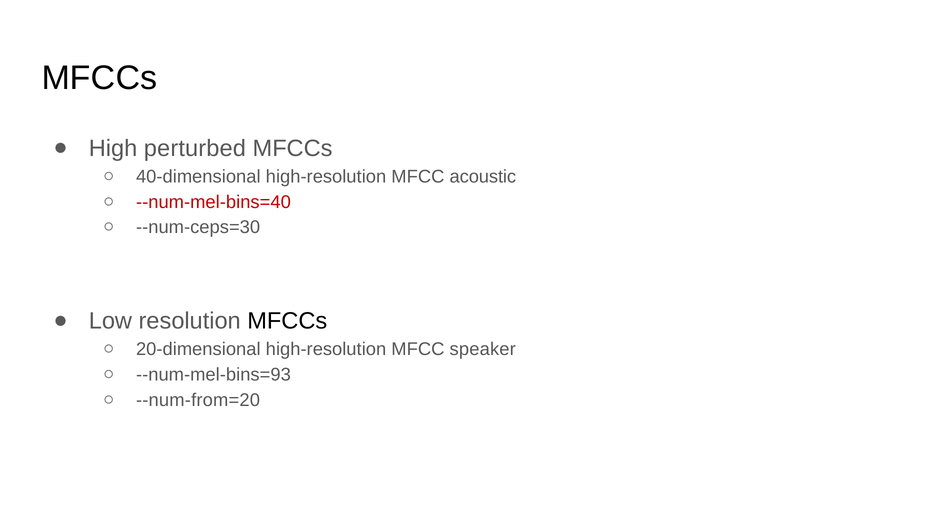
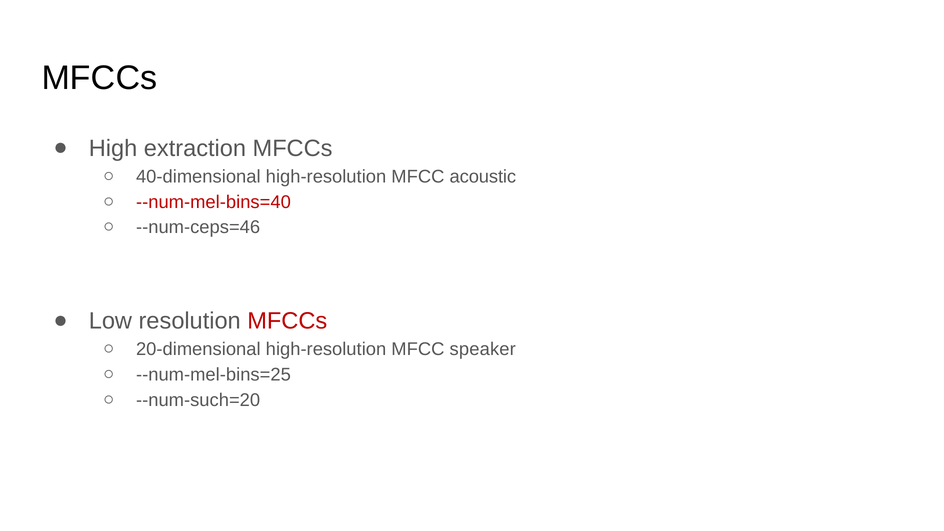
perturbed: perturbed -> extraction
--num-ceps=30: --num-ceps=30 -> --num-ceps=46
MFCCs at (287, 321) colour: black -> red
--num-mel-bins=93: --num-mel-bins=93 -> --num-mel-bins=25
--num-from=20: --num-from=20 -> --num-such=20
